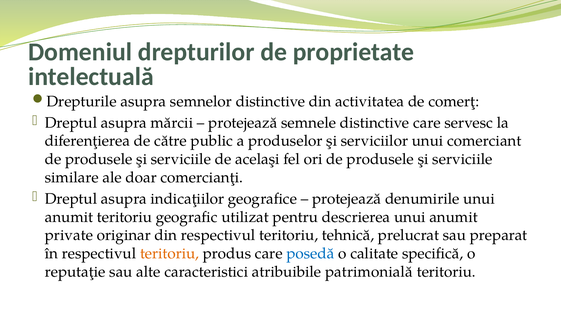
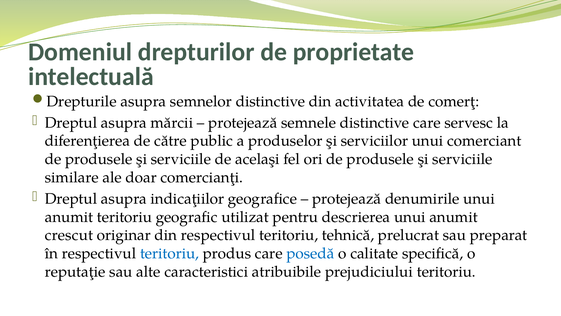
private: private -> crescut
teritoriu at (170, 253) colour: orange -> blue
patrimonială: patrimonială -> prejudiciului
